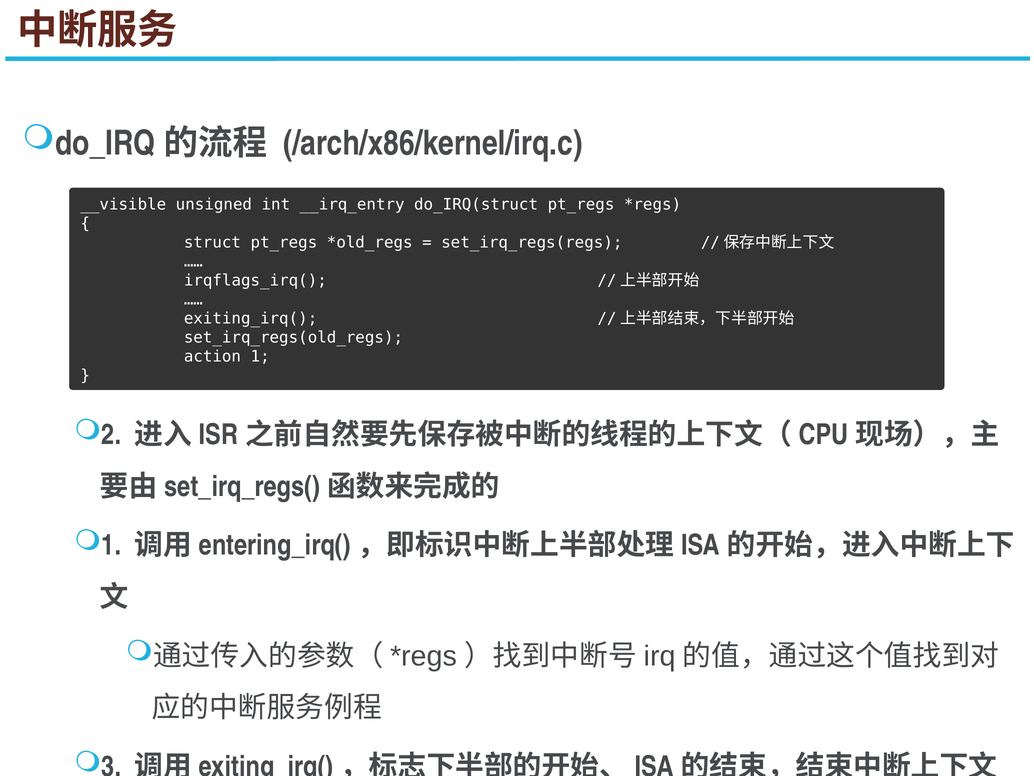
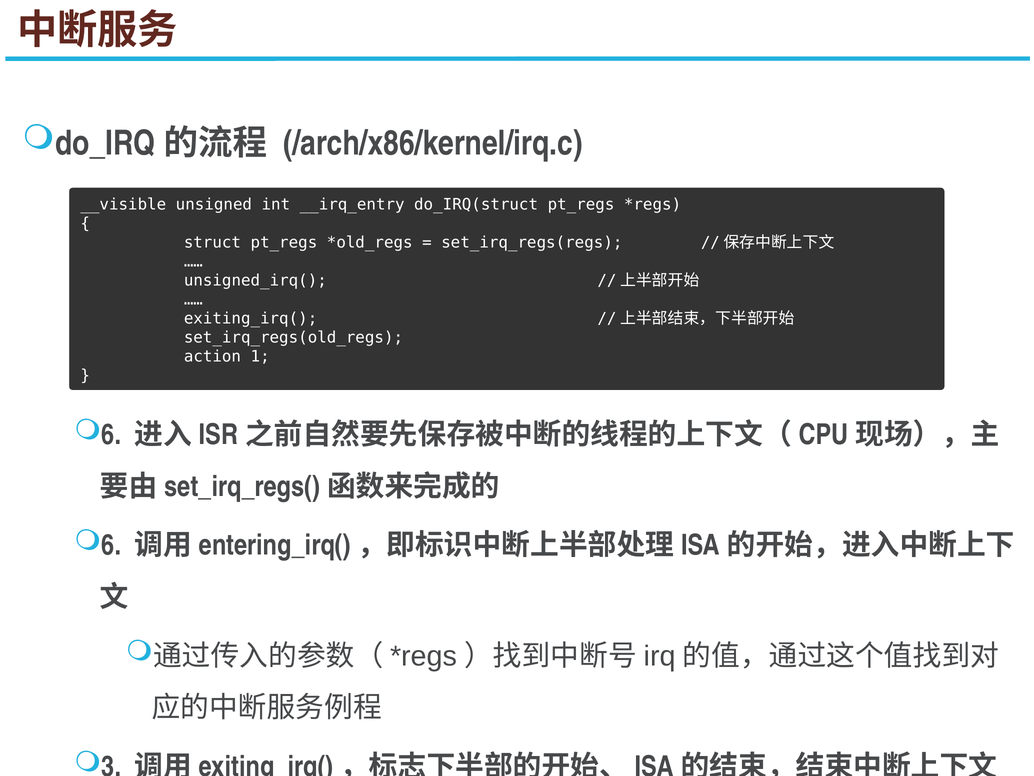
irqflags_irq(: irqflags_irq( -> unsigned_irq(
2 at (111, 435): 2 -> 6
1 at (111, 545): 1 -> 6
